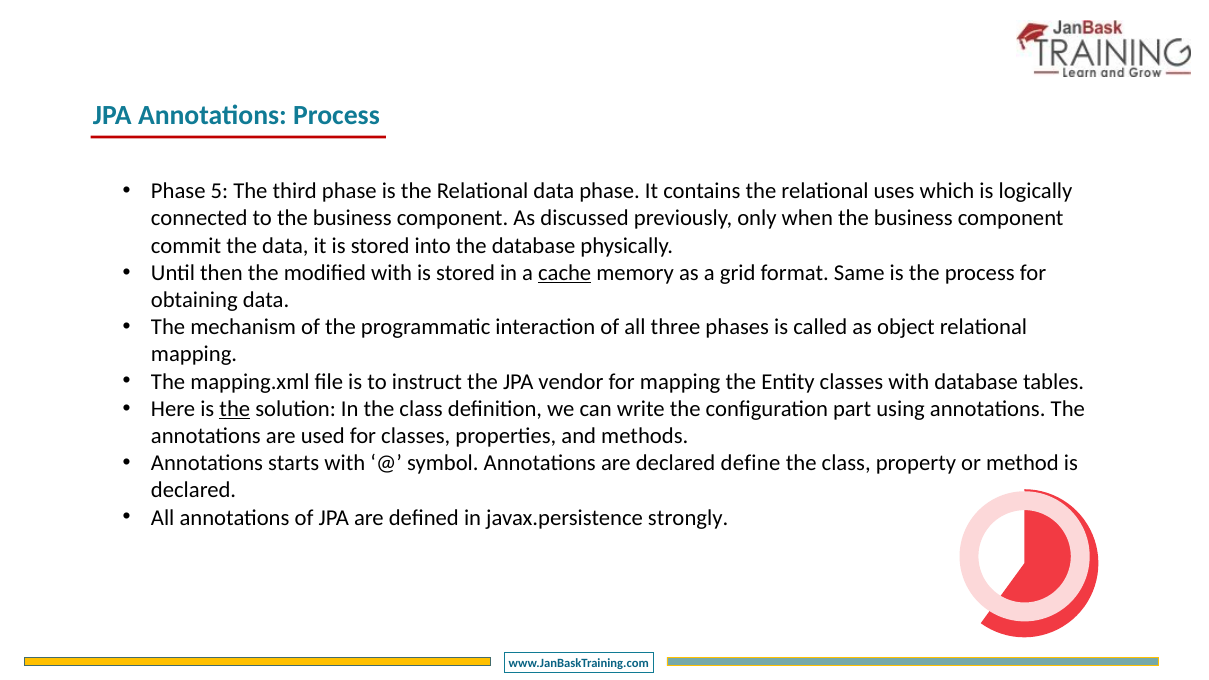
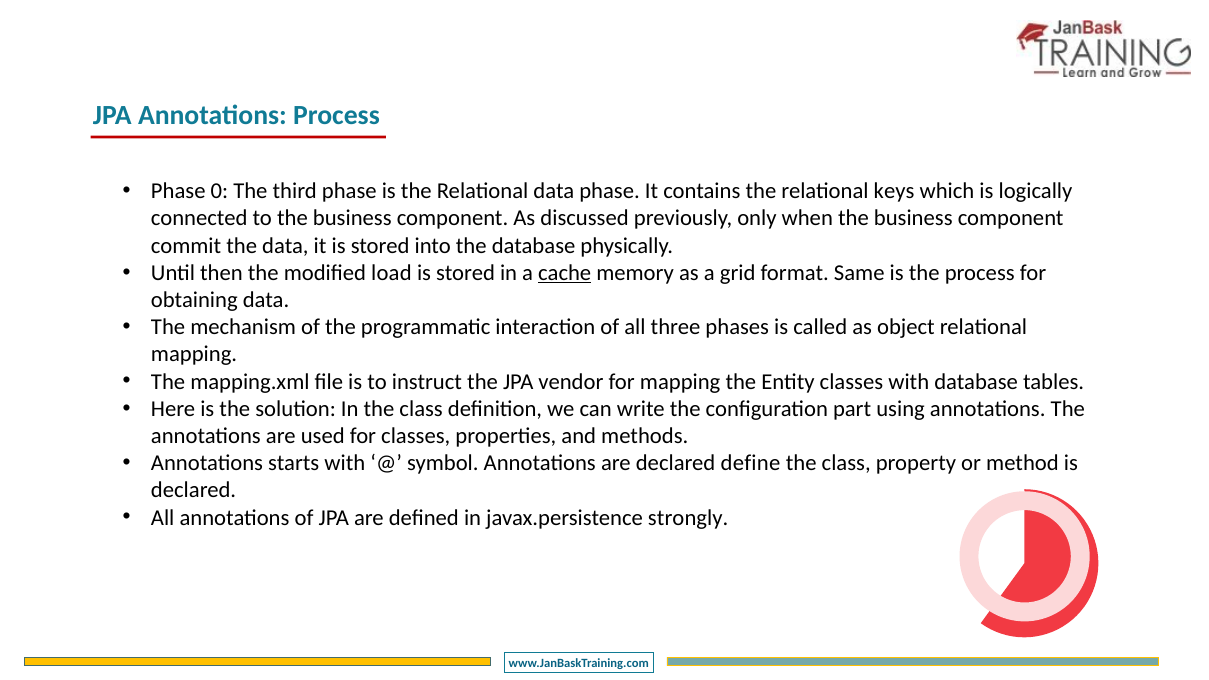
5: 5 -> 0
uses: uses -> keys
modified with: with -> load
the at (235, 409) underline: present -> none
